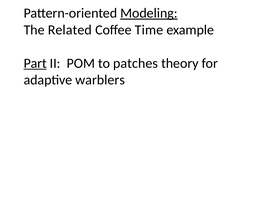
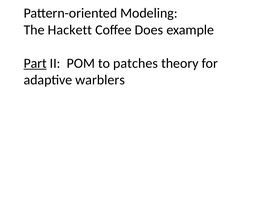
Modeling underline: present -> none
Related: Related -> Hackett
Time: Time -> Does
